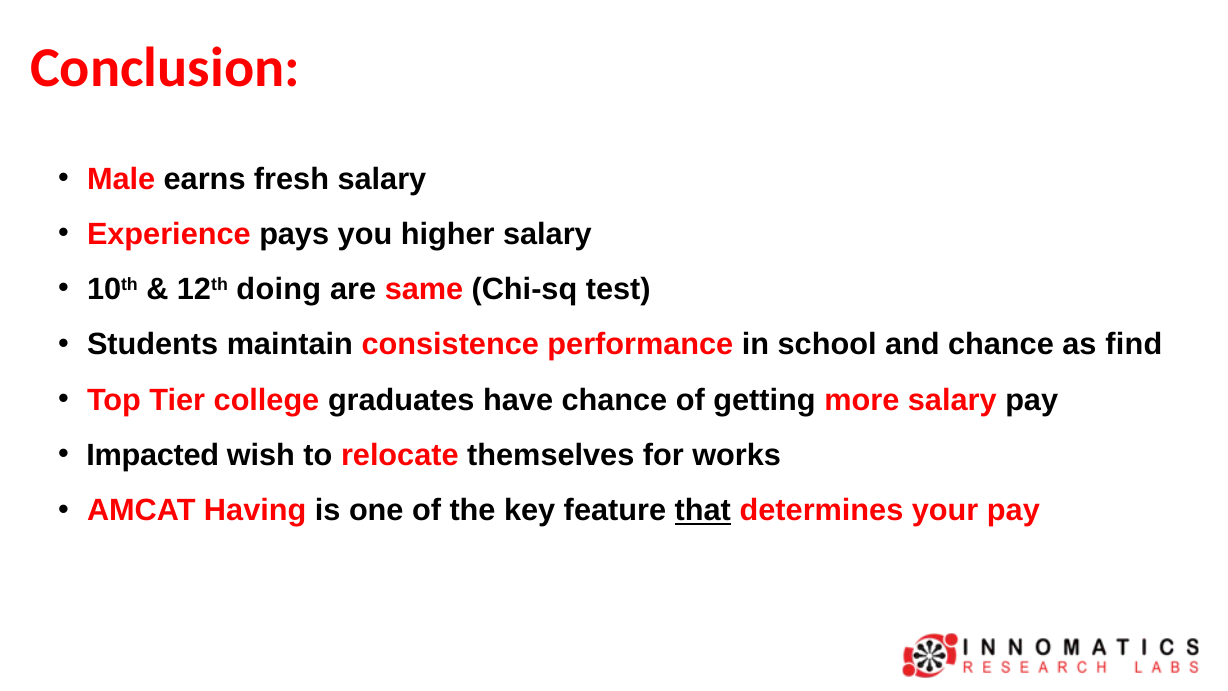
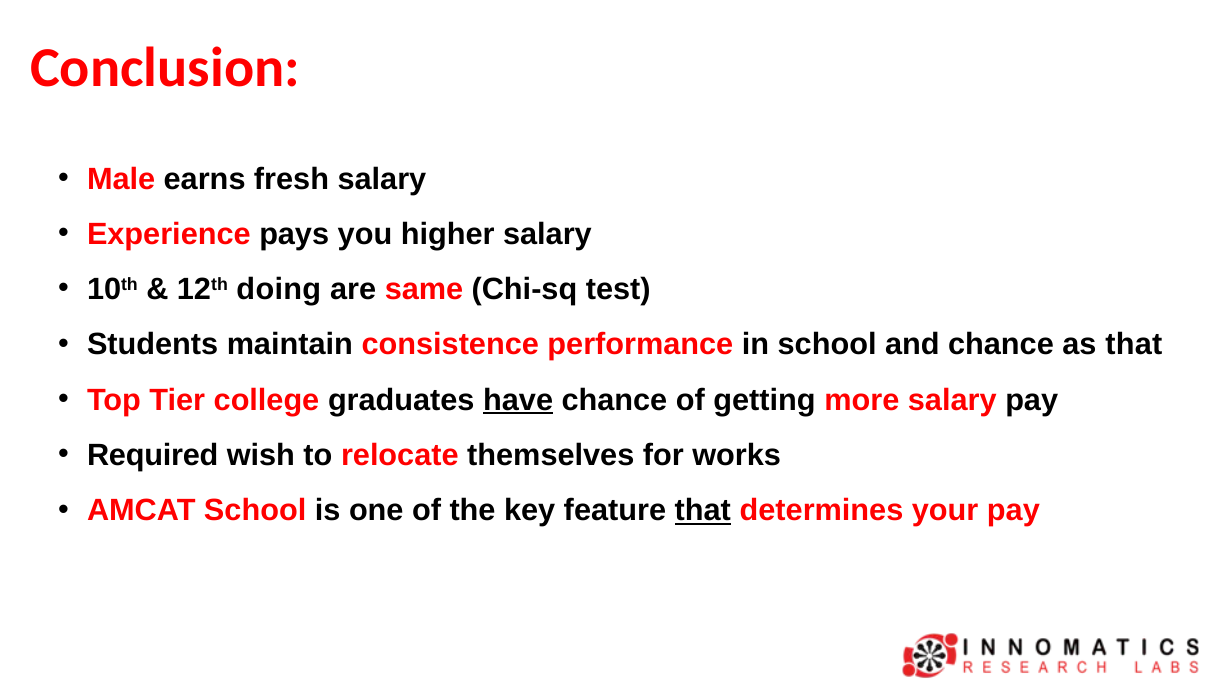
as find: find -> that
have underline: none -> present
Impacted: Impacted -> Required
AMCAT Having: Having -> School
